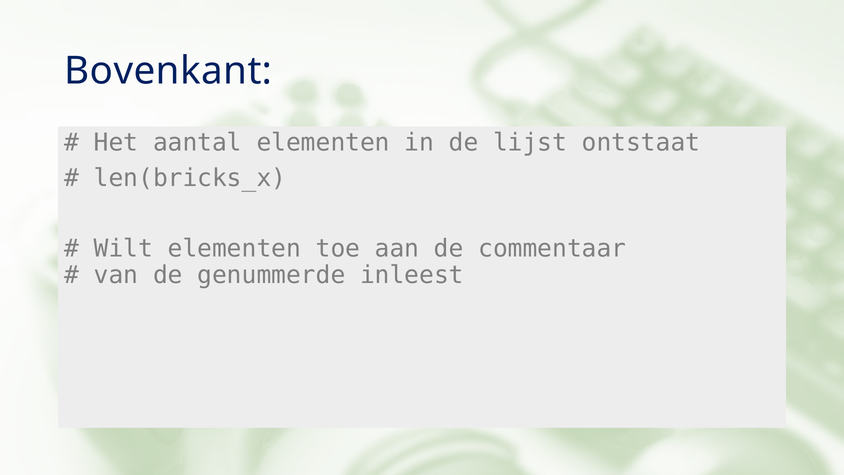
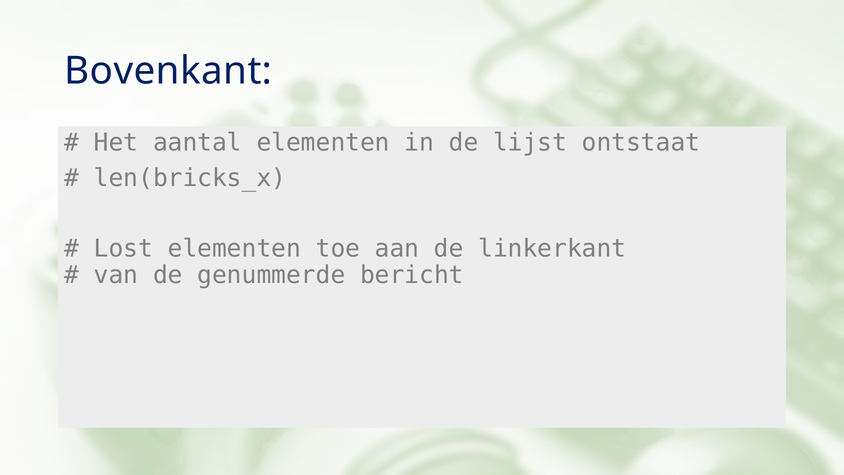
Wilt: Wilt -> Lost
commentaar: commentaar -> linkerkant
inleest: inleest -> bericht
